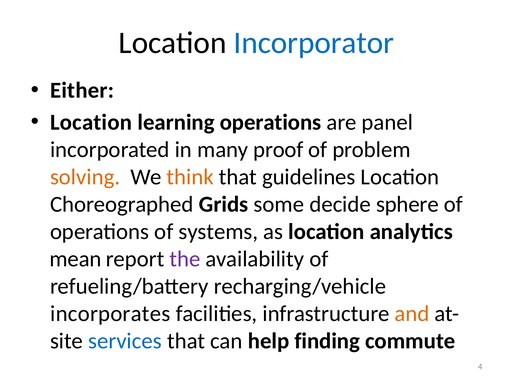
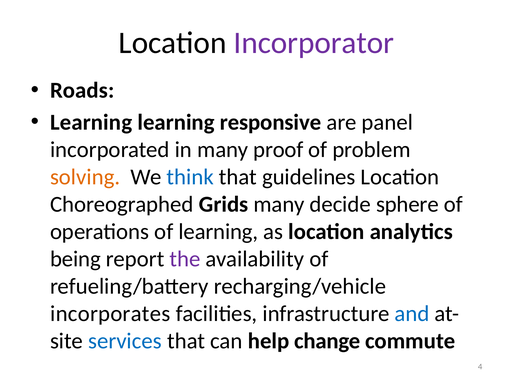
Incorporator colour: blue -> purple
Either: Either -> Roads
Location at (91, 122): Location -> Learning
learning operations: operations -> responsive
think colour: orange -> blue
Grids some: some -> many
of systems: systems -> learning
mean: mean -> being
and colour: orange -> blue
finding: finding -> change
